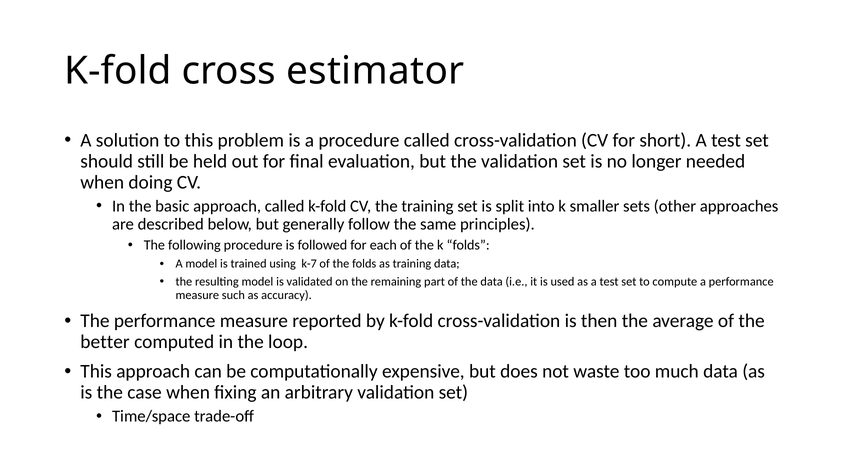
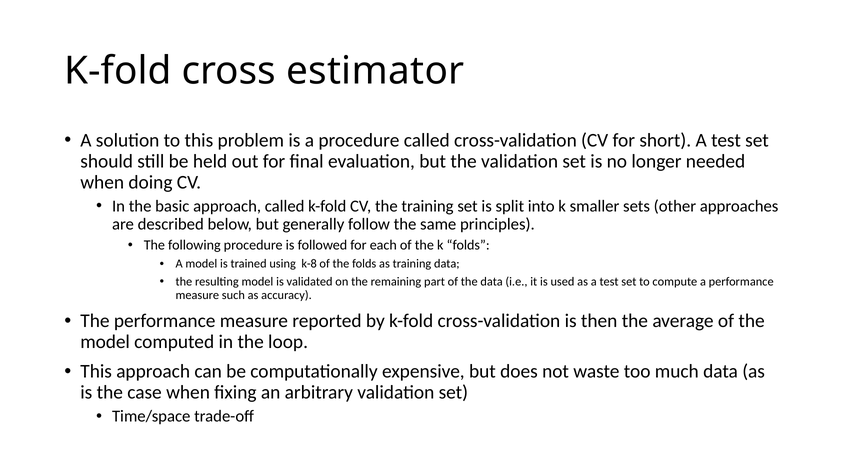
k-7: k-7 -> k-8
better at (105, 342): better -> model
